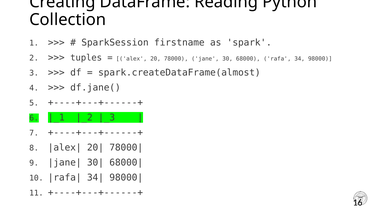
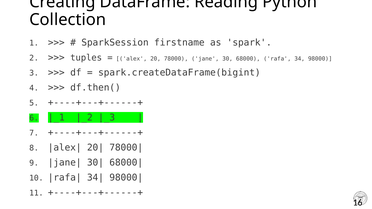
spark.createDataFrame(almost: spark.createDataFrame(almost -> spark.createDataFrame(bigint
df.jane(: df.jane( -> df.then(
